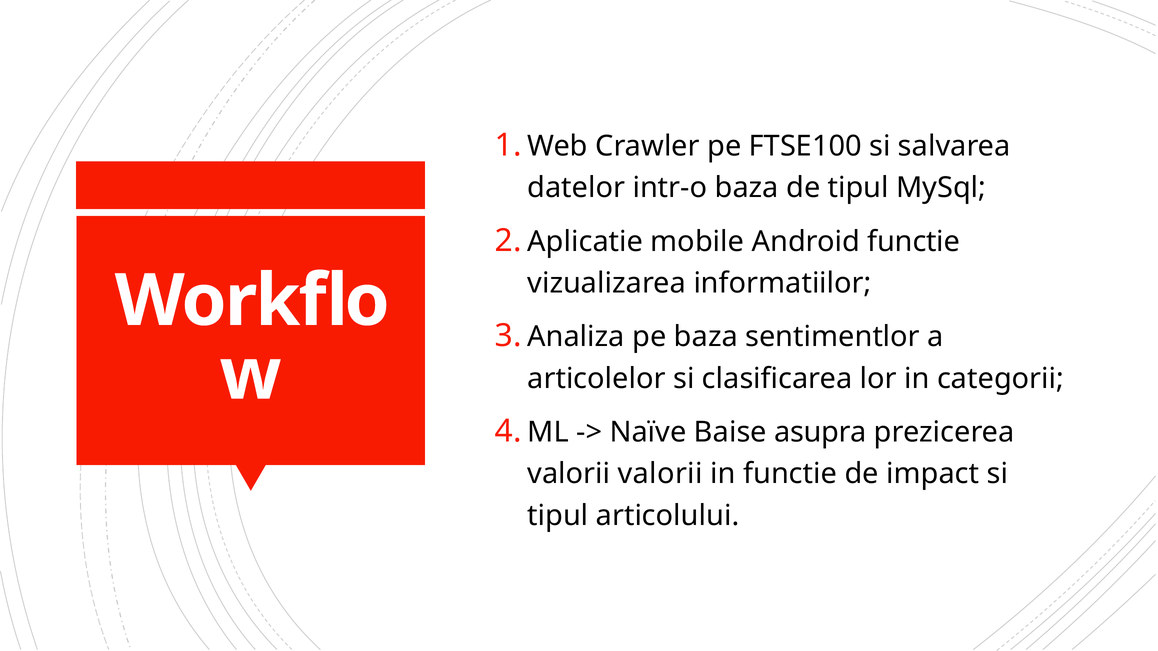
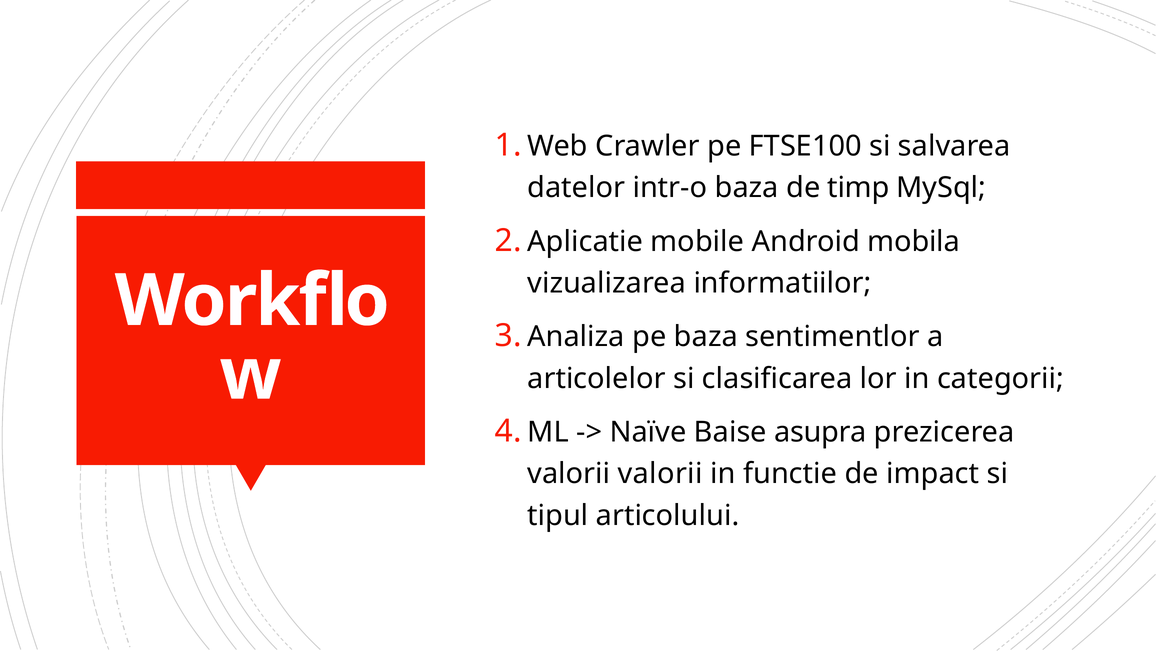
de tipul: tipul -> timp
Android functie: functie -> mobila
